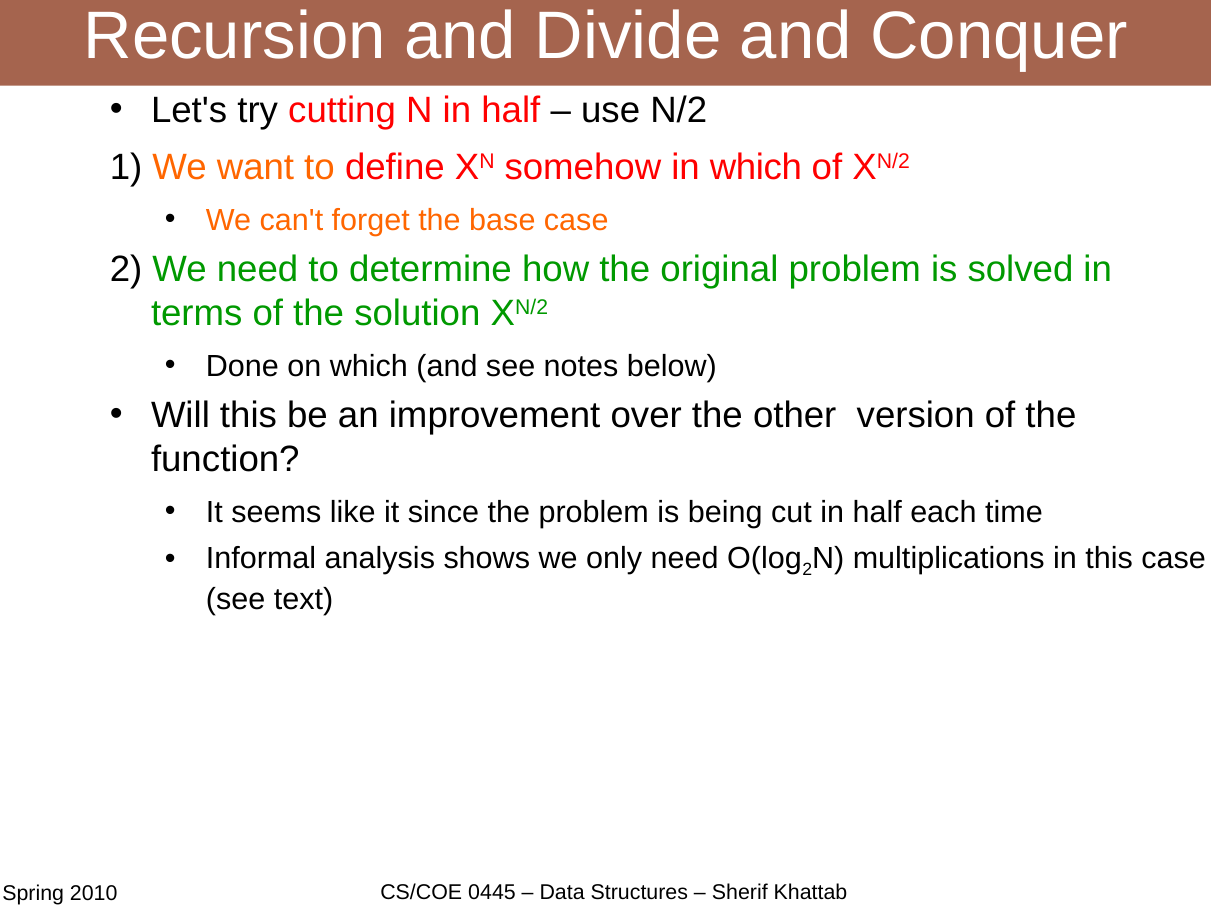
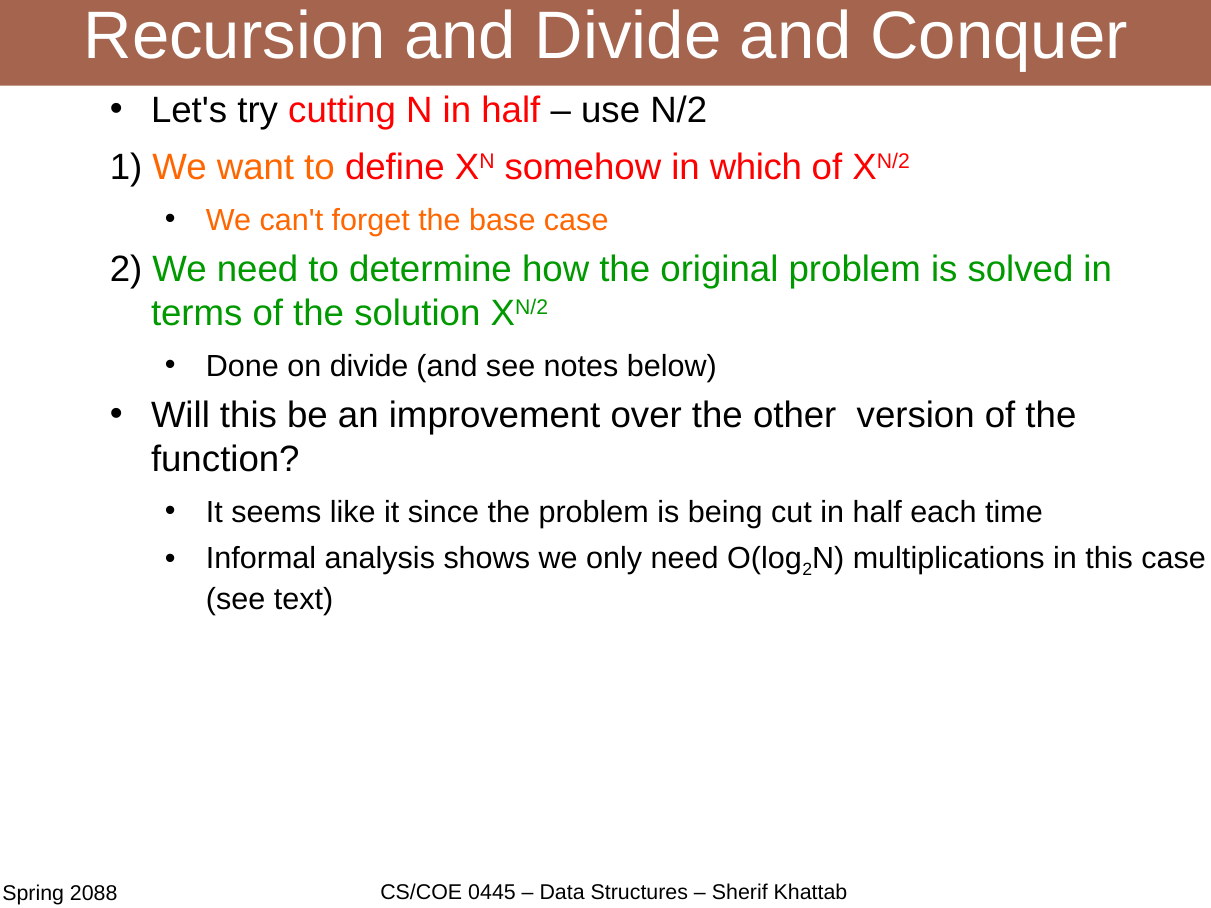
on which: which -> divide
2010: 2010 -> 2088
